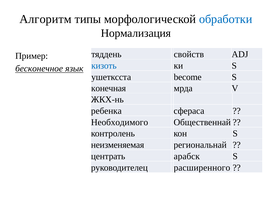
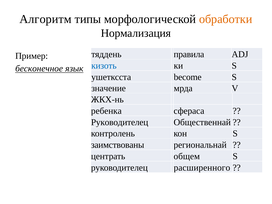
обработки colour: blue -> orange
свойств: свойств -> правила
конечная: конечная -> значение
Необходимого at (120, 122): Необходимого -> Руководителец
неизменяемая: неизменяемая -> заимствованы
арабск: арабск -> общем
